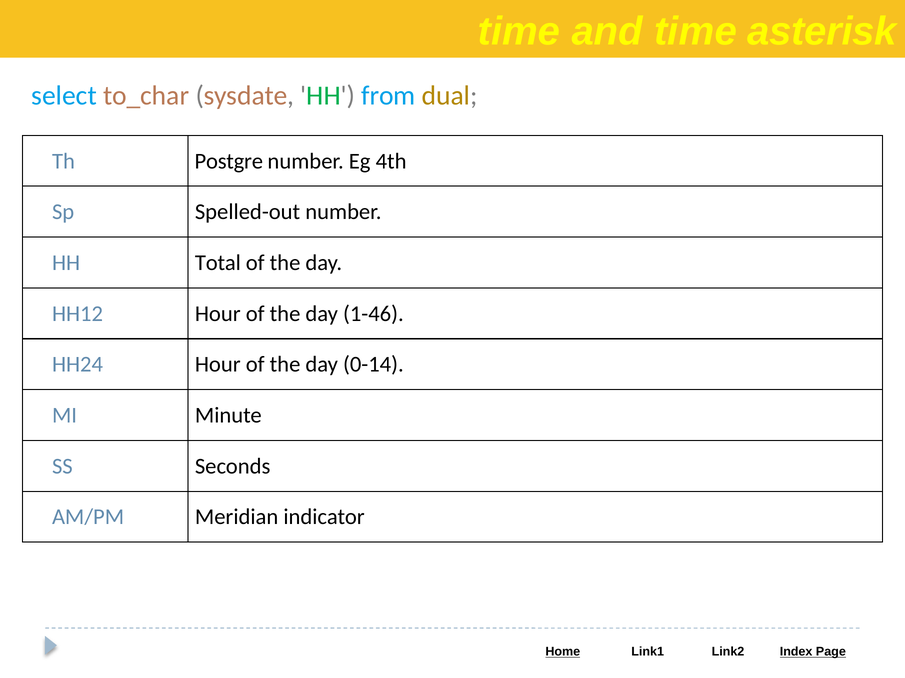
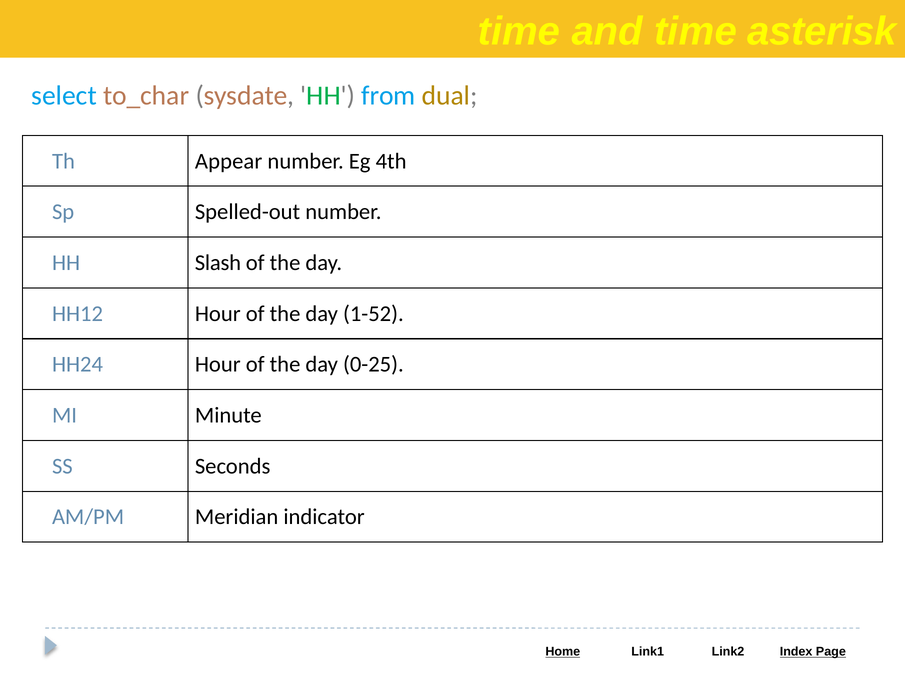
Postgre: Postgre -> Appear
Total: Total -> Slash
1-46: 1-46 -> 1-52
0-14: 0-14 -> 0-25
